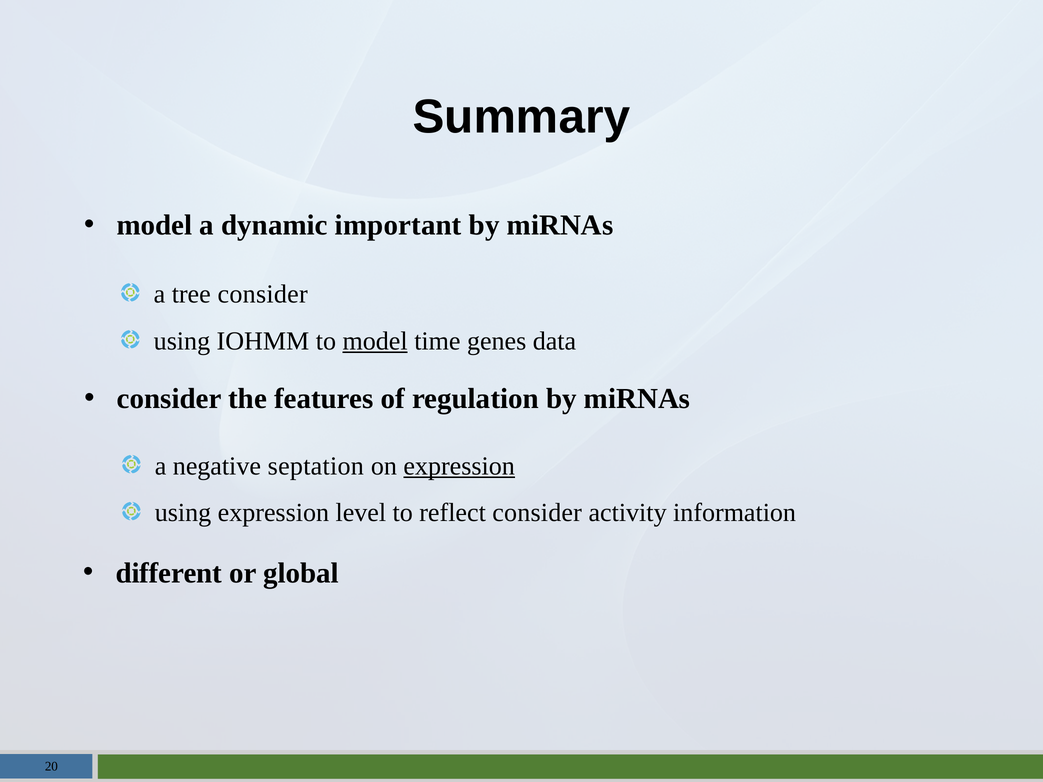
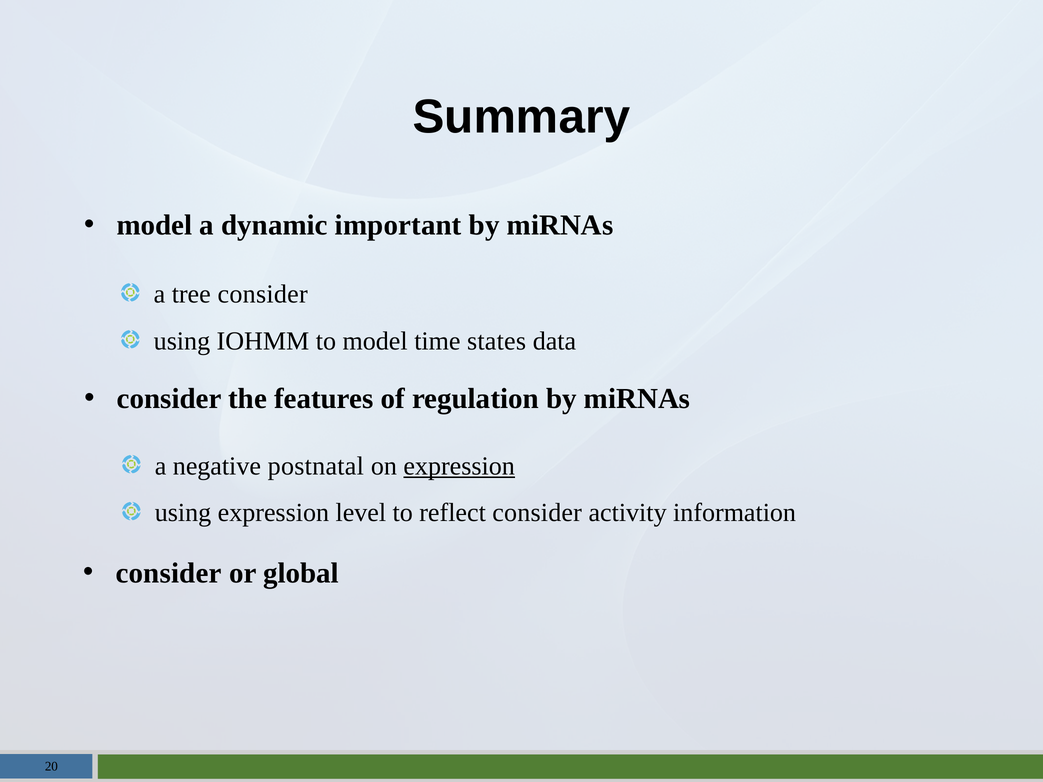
model at (375, 341) underline: present -> none
genes: genes -> states
septation: septation -> postnatal
different at (169, 573): different -> consider
